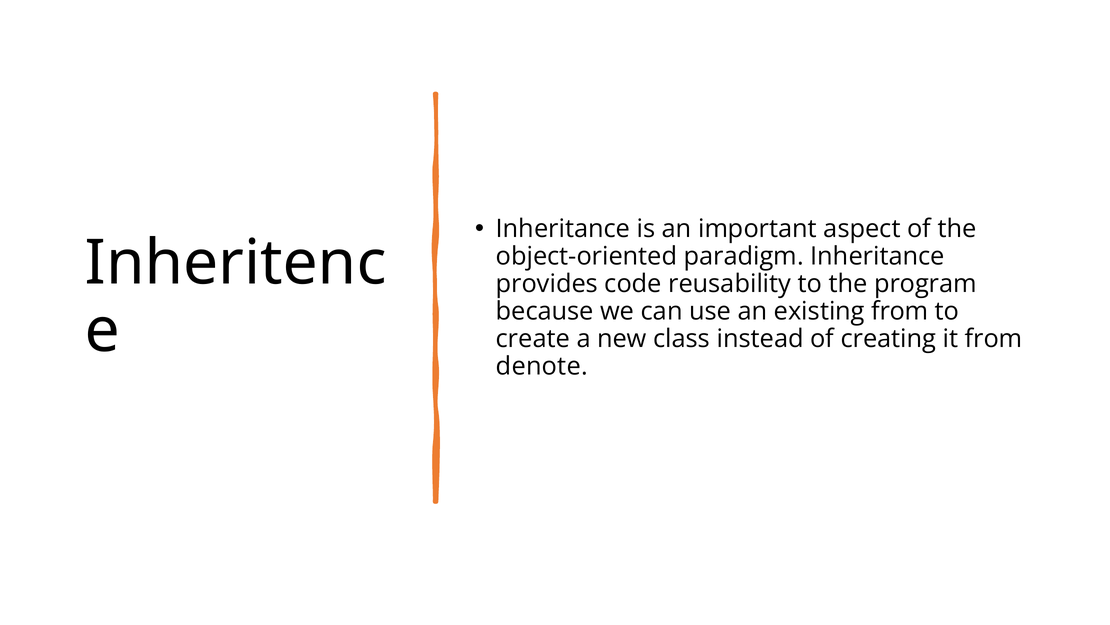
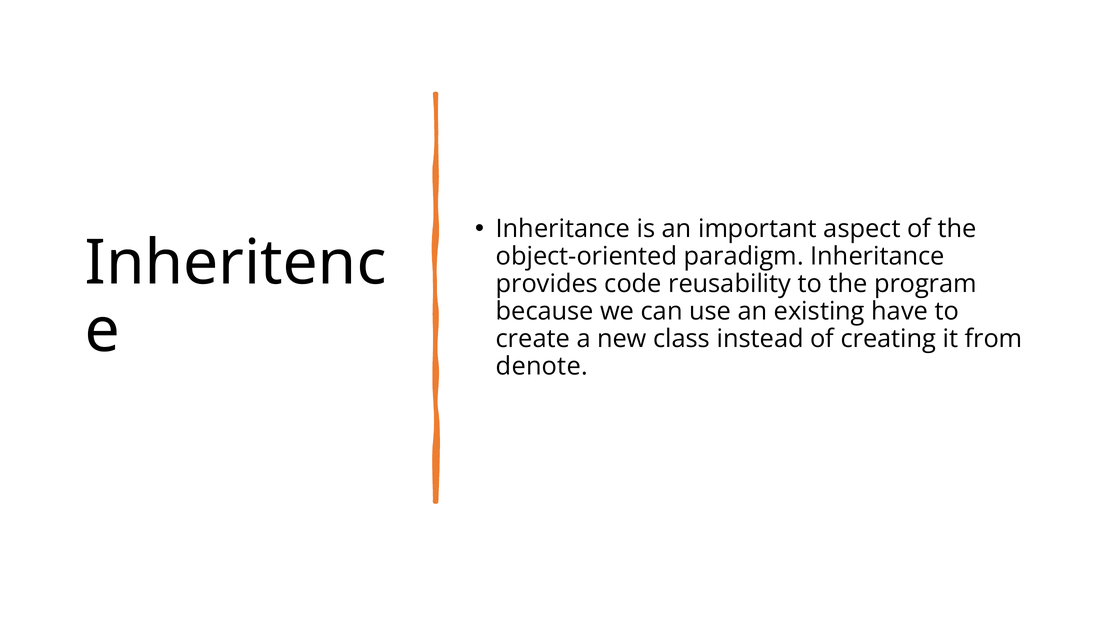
existing from: from -> have
